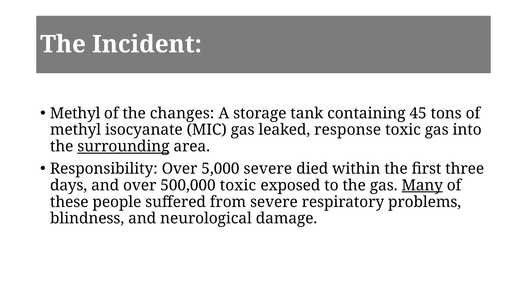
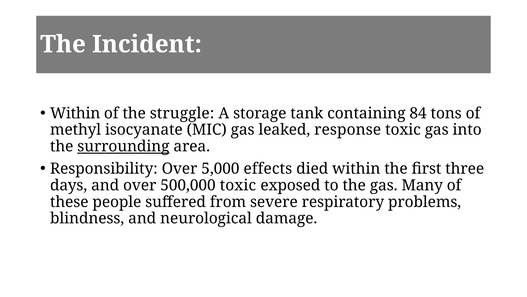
Methyl at (75, 113): Methyl -> Within
changes: changes -> struggle
45: 45 -> 84
5,000 severe: severe -> effects
Many underline: present -> none
